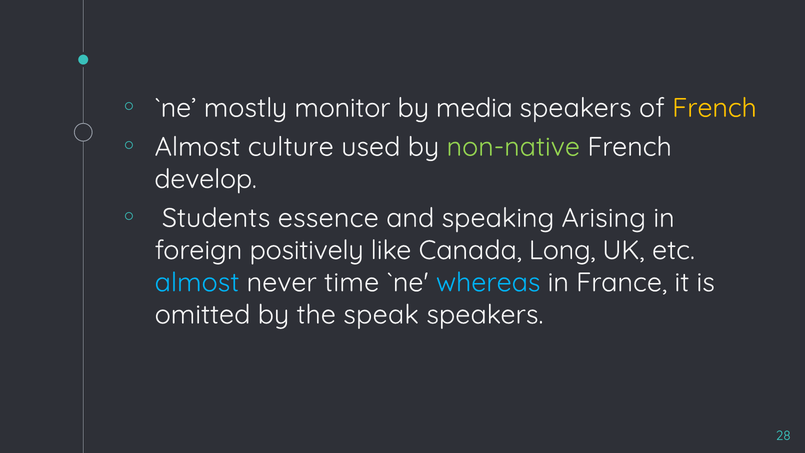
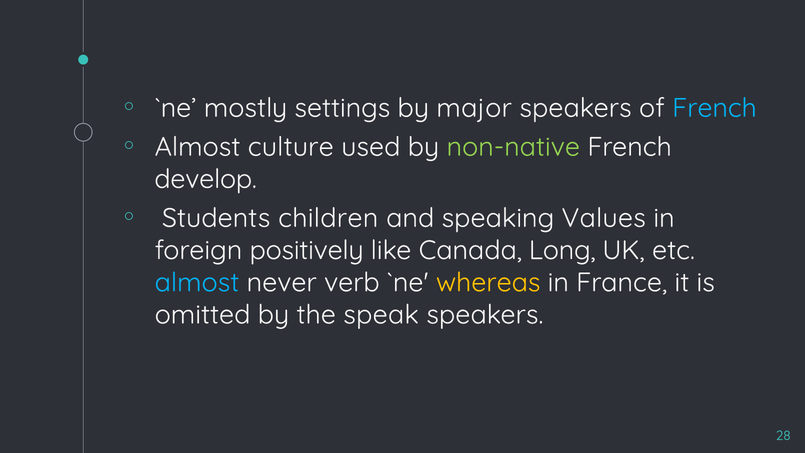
monitor: monitor -> settings
media: media -> major
French at (714, 108) colour: yellow -> light blue
essence: essence -> children
Arising: Arising -> Values
time: time -> verb
whereas colour: light blue -> yellow
